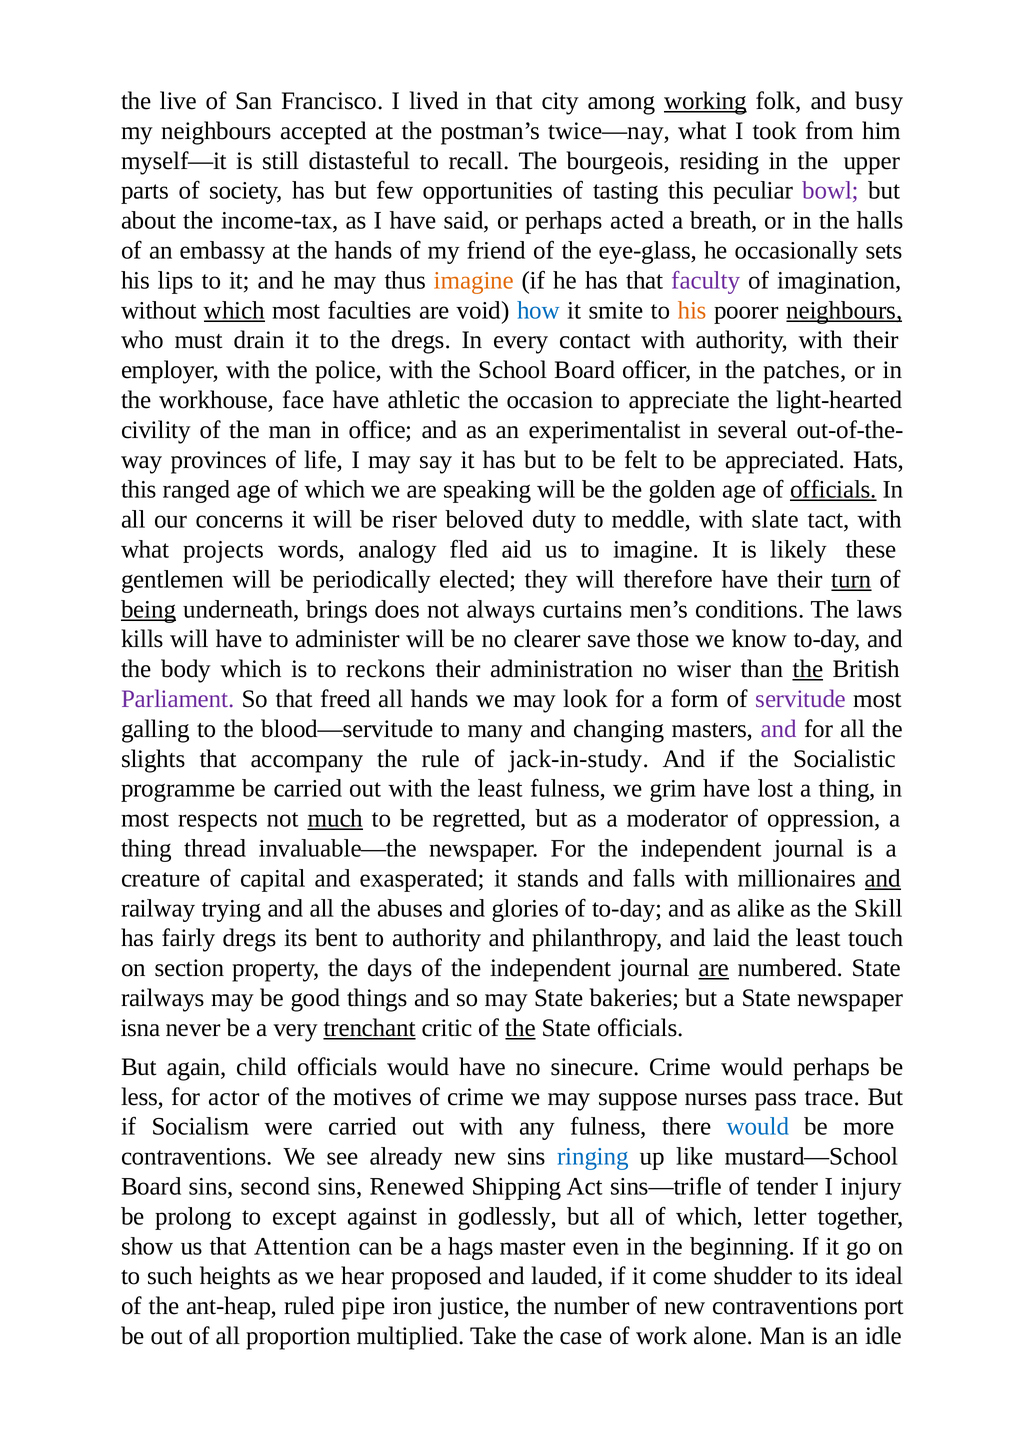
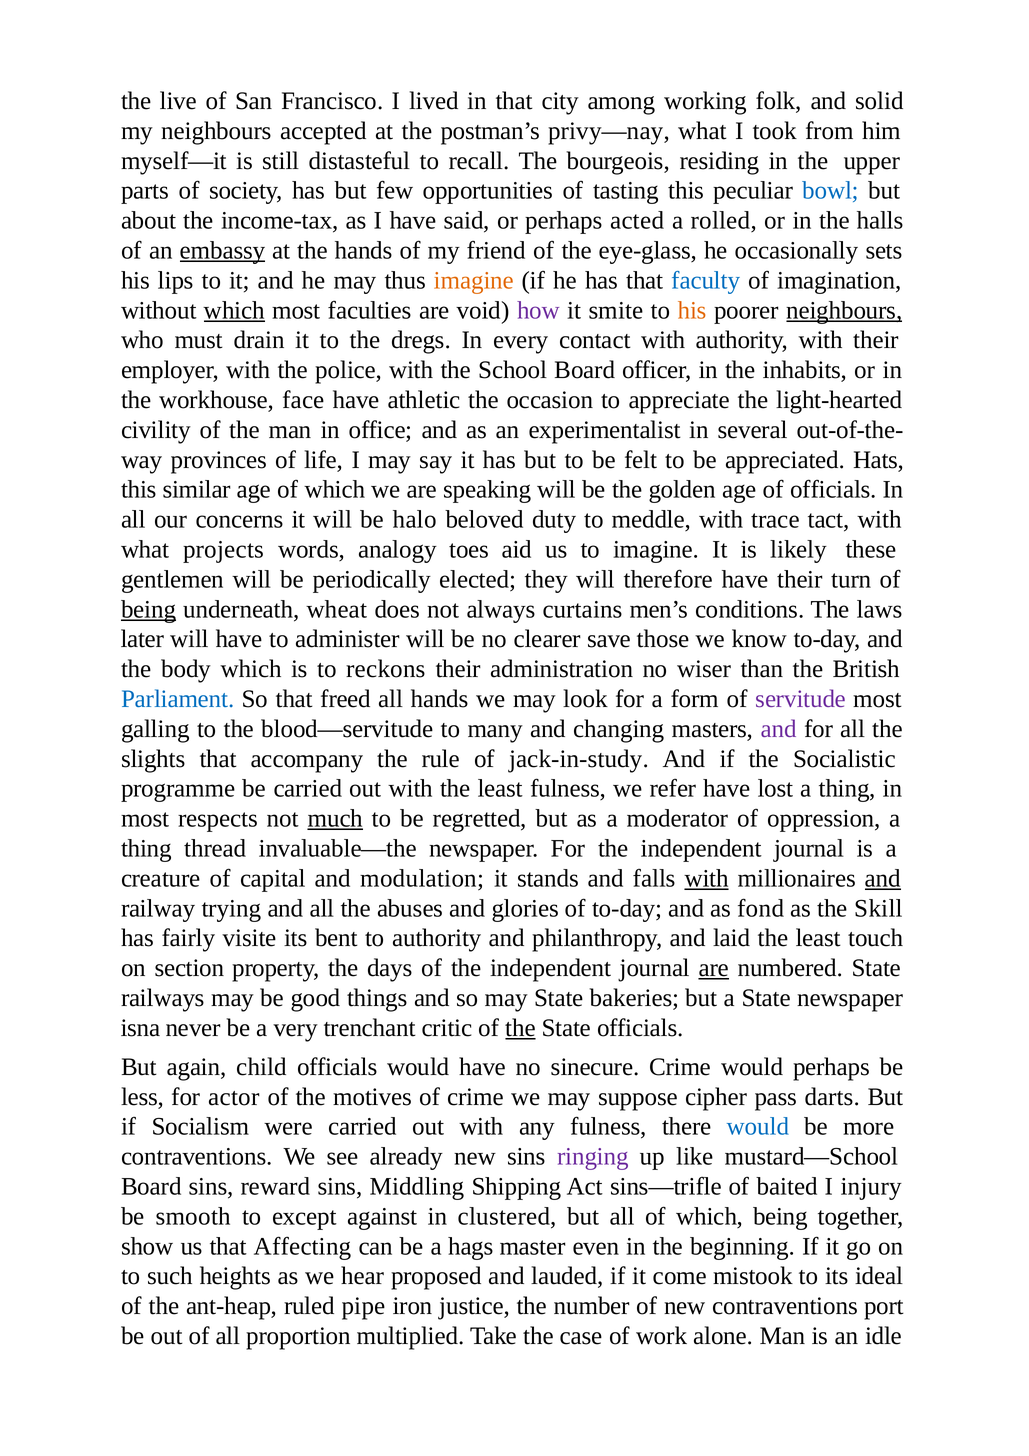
working underline: present -> none
busy: busy -> solid
twice—nay: twice—nay -> privy—nay
bowl colour: purple -> blue
breath: breath -> rolled
embassy underline: none -> present
faculty colour: purple -> blue
how colour: blue -> purple
patches: patches -> inhabits
ranged: ranged -> similar
officials at (833, 490) underline: present -> none
riser: riser -> halo
slate: slate -> trace
fled: fled -> toes
turn underline: present -> none
brings: brings -> wheat
kills: kills -> later
the at (808, 669) underline: present -> none
Parliament colour: purple -> blue
grim: grim -> refer
exasperated: exasperated -> modulation
with at (707, 879) underline: none -> present
alike: alike -> fond
fairly dregs: dregs -> visite
trenchant underline: present -> none
nurses: nurses -> cipher
trace: trace -> darts
ringing colour: blue -> purple
second: second -> reward
Renewed: Renewed -> Middling
tender: tender -> baited
prolong: prolong -> smooth
godlessly: godlessly -> clustered
which letter: letter -> being
Attention: Attention -> Affecting
shudder: shudder -> mistook
